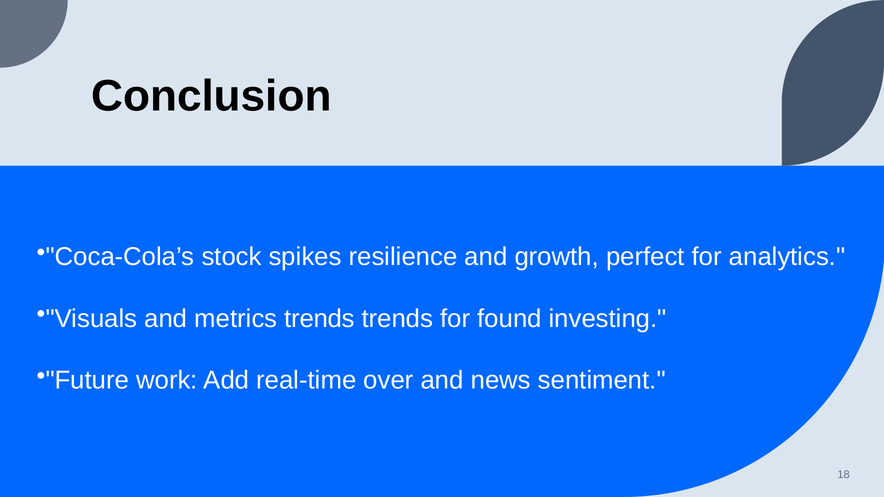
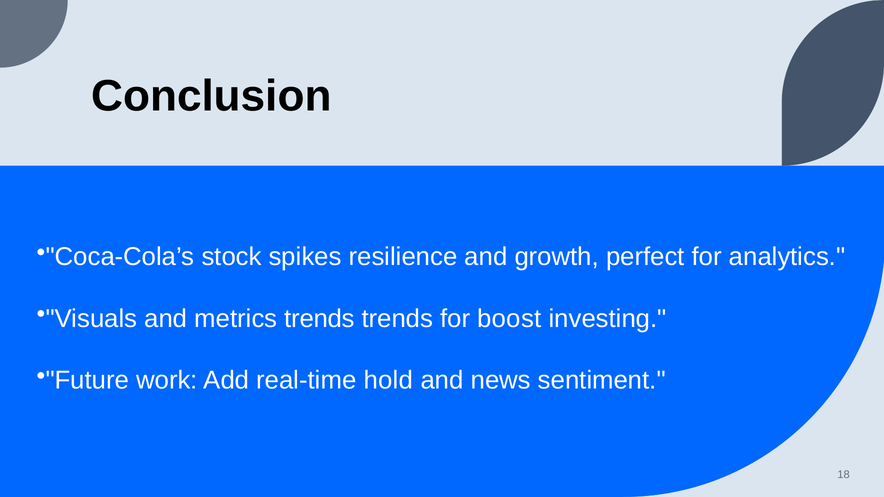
found: found -> boost
over: over -> hold
